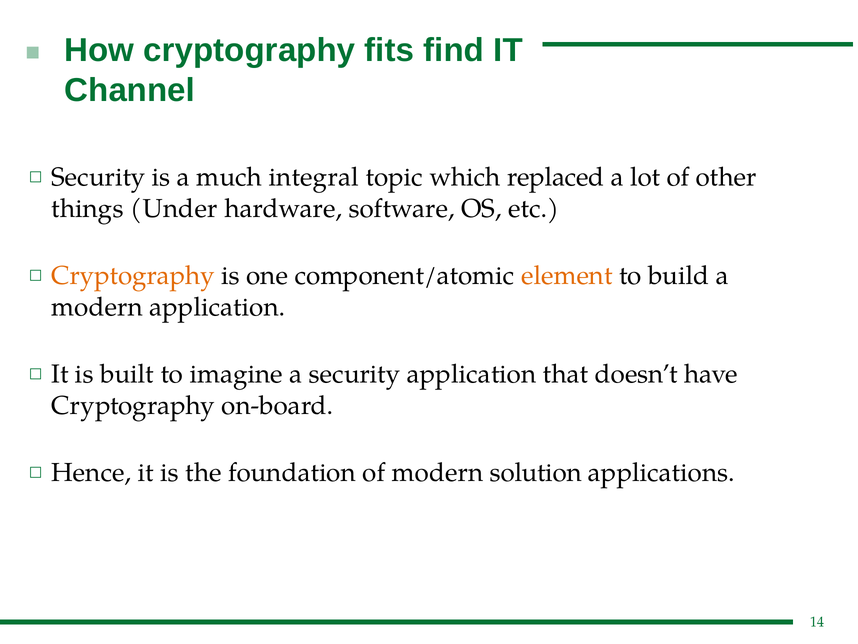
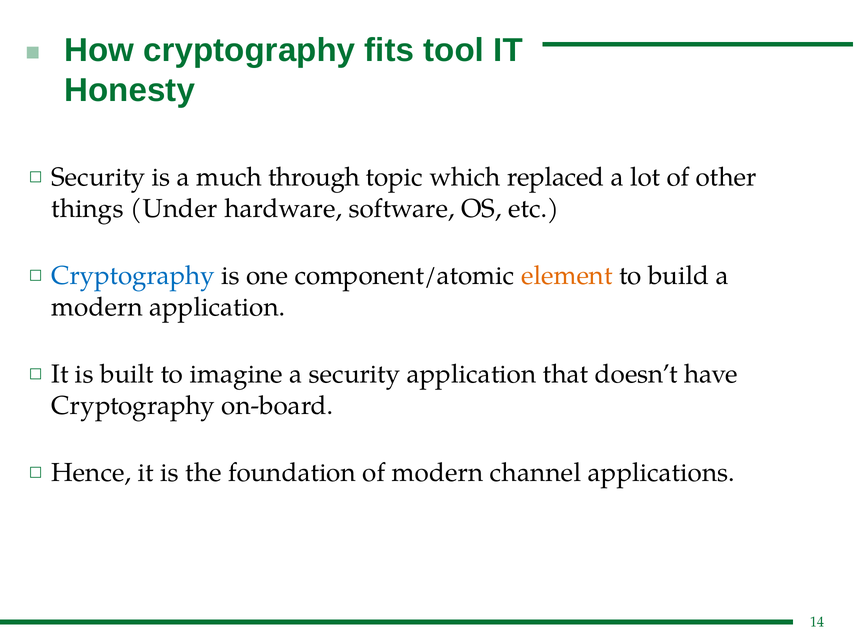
find: find -> tool
Channel: Channel -> Honesty
integral: integral -> through
Cryptography at (133, 276) colour: orange -> blue
solution: solution -> channel
